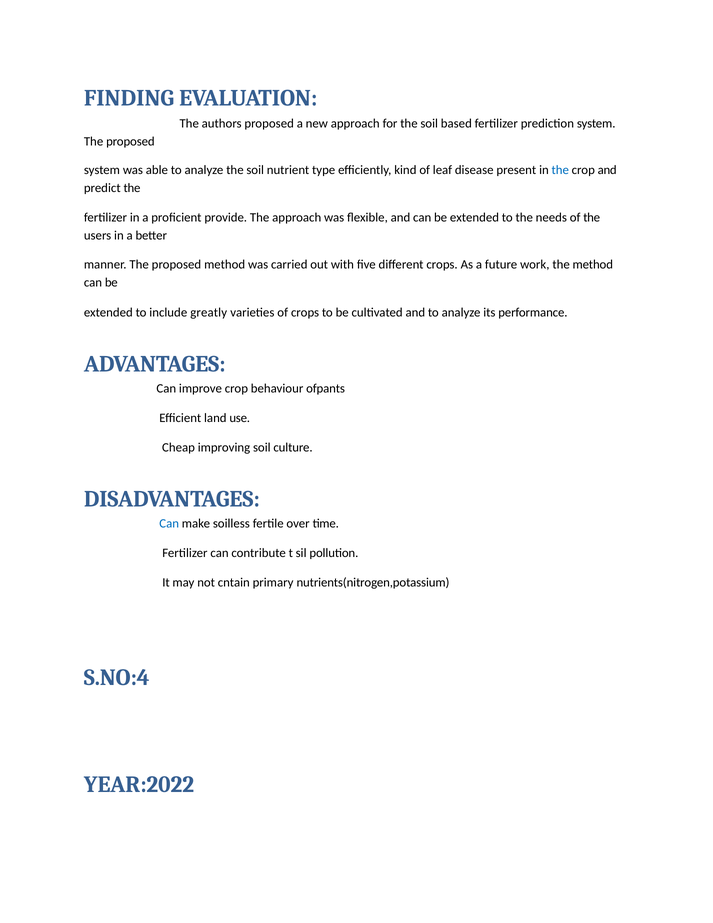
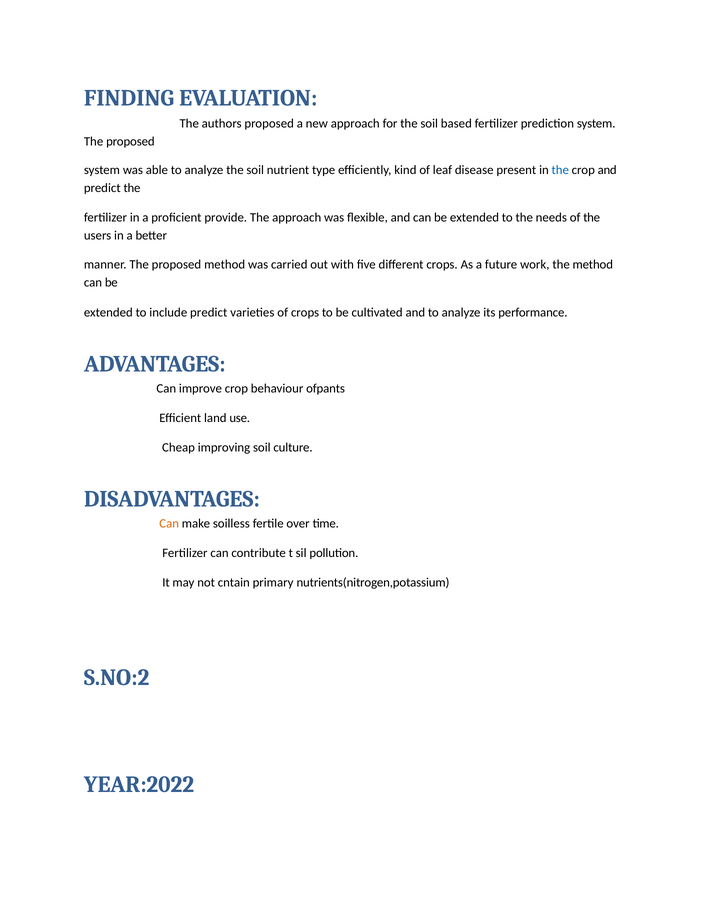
include greatly: greatly -> predict
Can at (169, 523) colour: blue -> orange
S.NO:4: S.NO:4 -> S.NO:2
